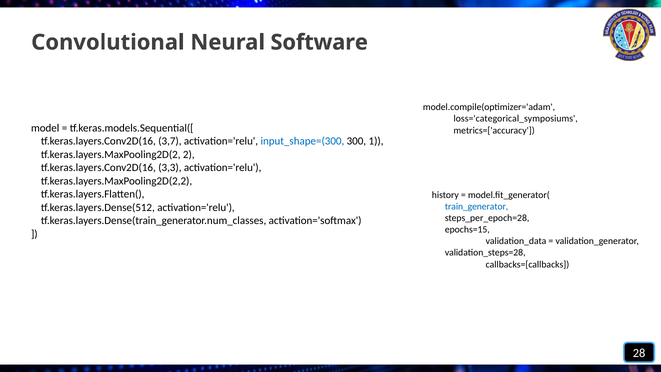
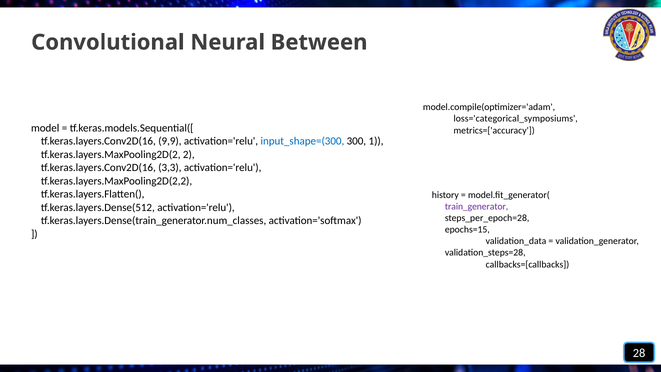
Software: Software -> Between
3,7: 3,7 -> 9,9
train_generator colour: blue -> purple
